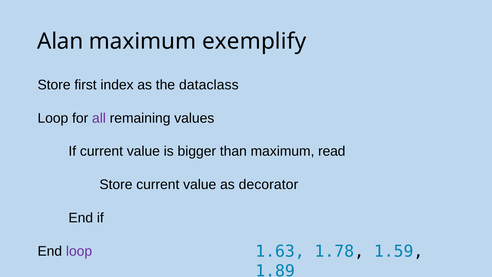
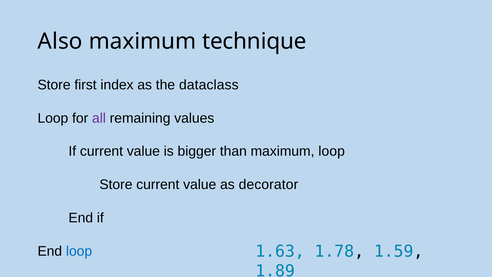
Alan: Alan -> Also
exemplify: exemplify -> technique
maximum read: read -> loop
loop at (79, 251) colour: purple -> blue
